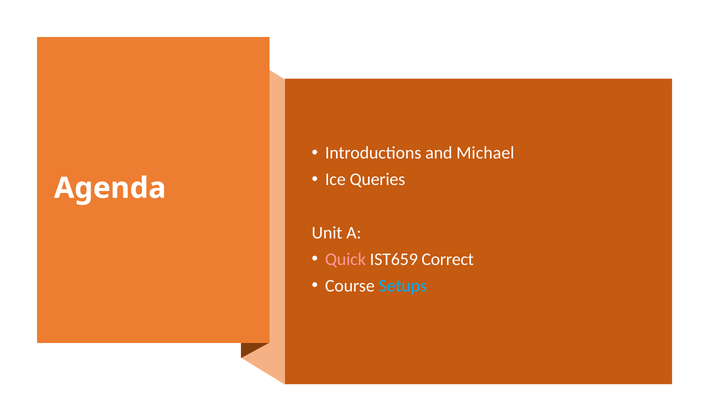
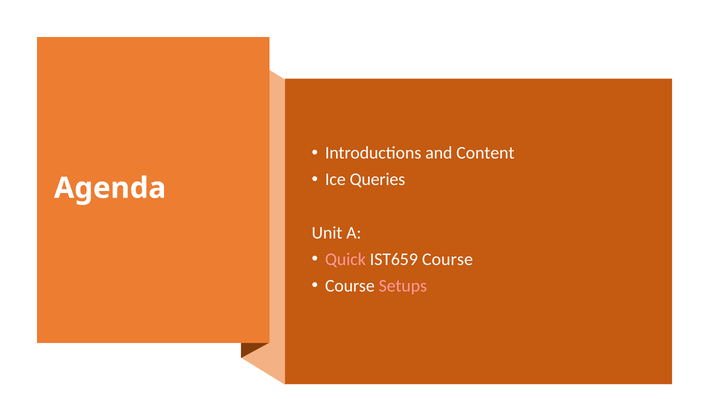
Michael: Michael -> Content
IST659 Correct: Correct -> Course
Setups colour: light blue -> pink
